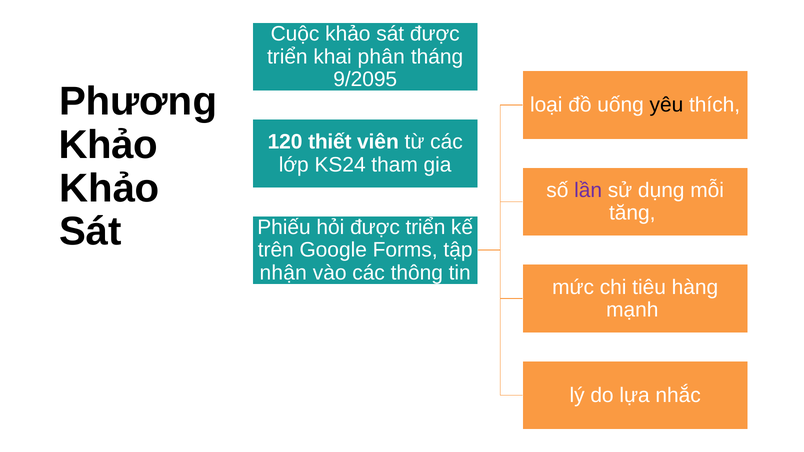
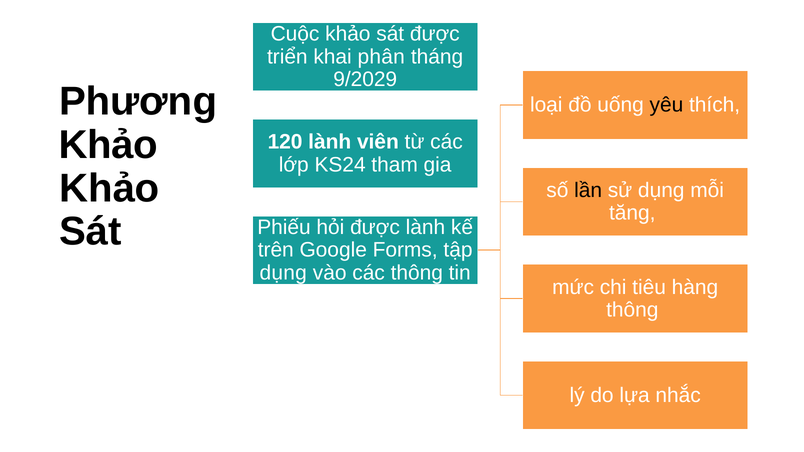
9/2095: 9/2095 -> 9/2029
120 thiết: thiết -> lành
lần colour: purple -> black
hỏi được triển: triển -> lành
nhận at (283, 273): nhận -> dụng
mạnh at (632, 310): mạnh -> thông
